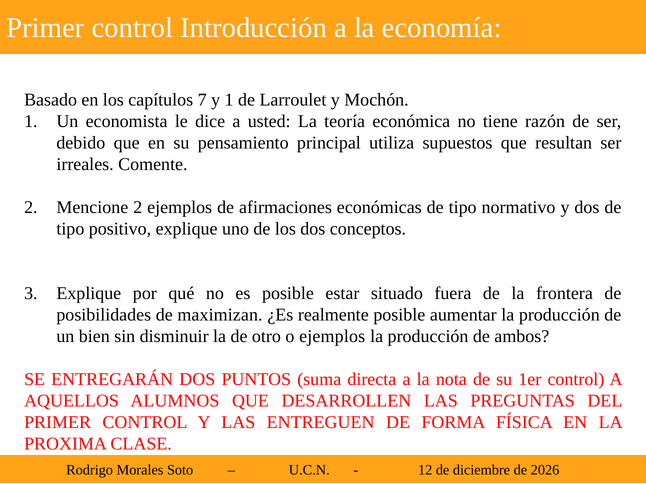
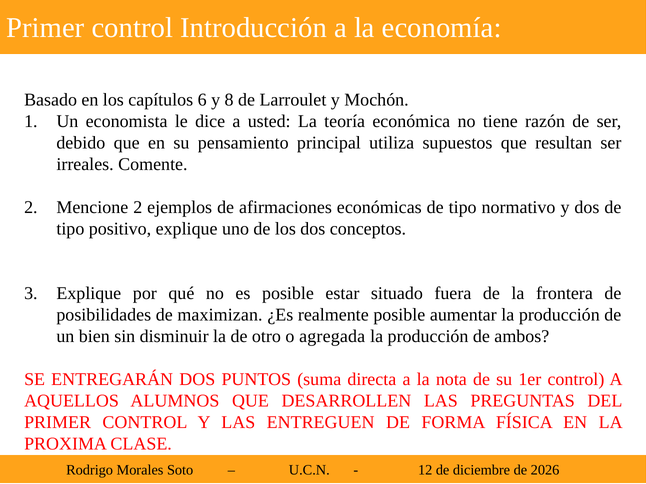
7: 7 -> 6
y 1: 1 -> 8
o ejemplos: ejemplos -> agregada
